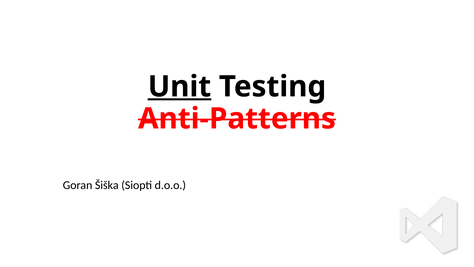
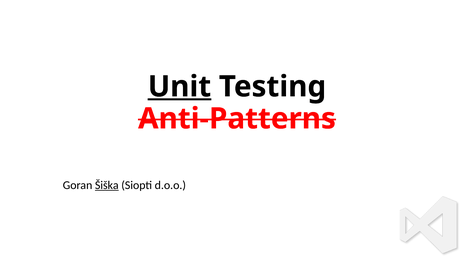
Šiška underline: none -> present
